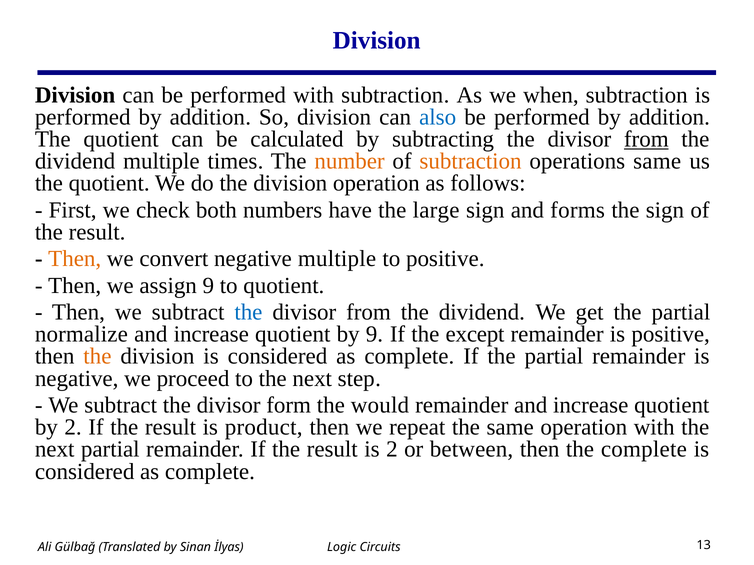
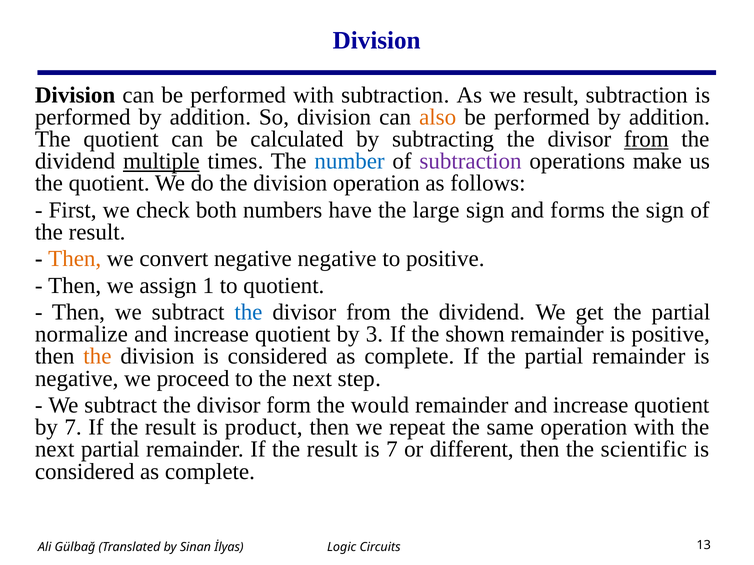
we when: when -> result
also colour: blue -> orange
multiple at (161, 161) underline: none -> present
number colour: orange -> blue
subtraction at (471, 161) colour: orange -> purple
operations same: same -> make
negative multiple: multiple -> negative
assign 9: 9 -> 1
by 9: 9 -> 3
except: except -> shown
by 2: 2 -> 7
is 2: 2 -> 7
between: between -> different
the complete: complete -> scientific
